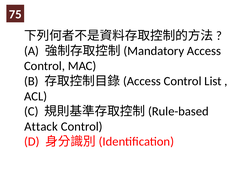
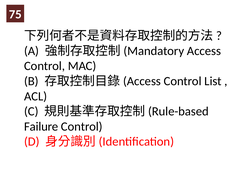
Attack: Attack -> Failure
